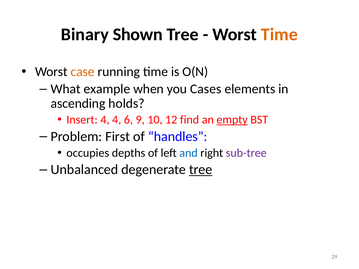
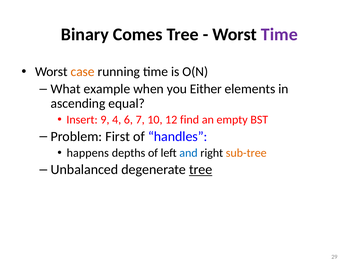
Shown: Shown -> Comes
Time at (279, 34) colour: orange -> purple
Cases: Cases -> Either
holds: holds -> equal
Insert 4: 4 -> 9
9: 9 -> 7
empty underline: present -> none
occupies: occupies -> happens
sub-tree colour: purple -> orange
